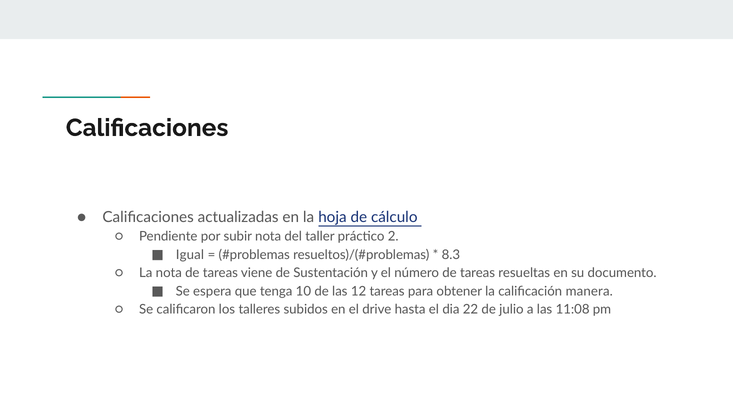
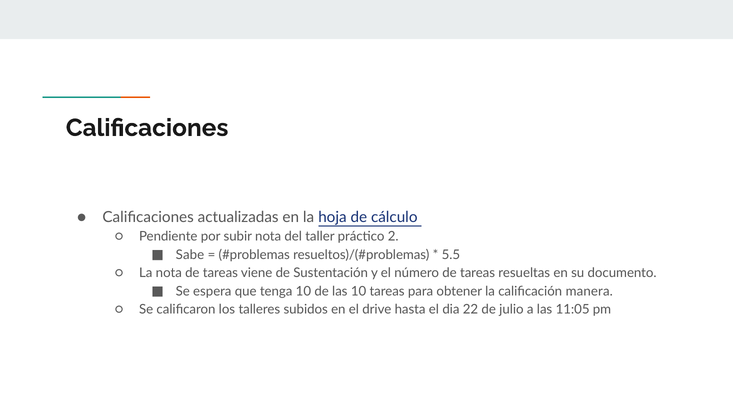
Igual: Igual -> Sabe
8.3: 8.3 -> 5.5
las 12: 12 -> 10
11:08: 11:08 -> 11:05
